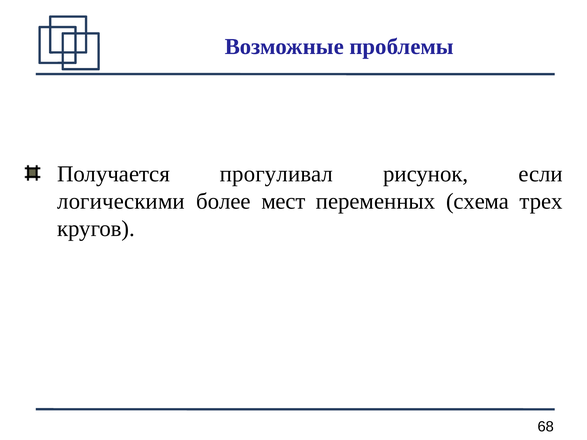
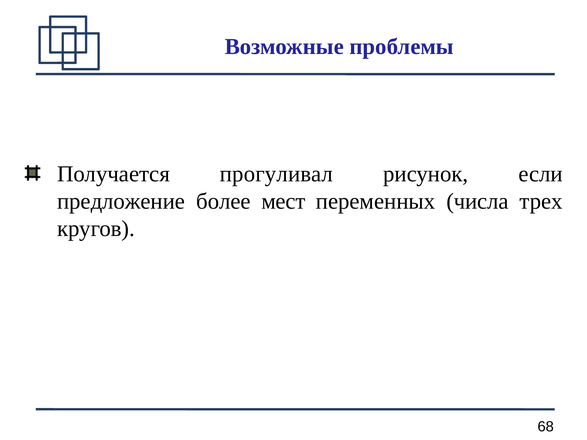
логическими: логическими -> предложение
схема: схема -> числа
